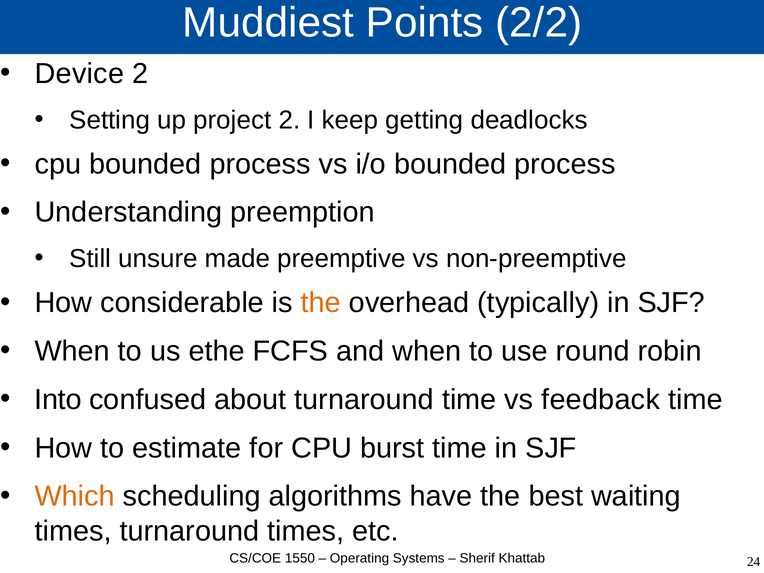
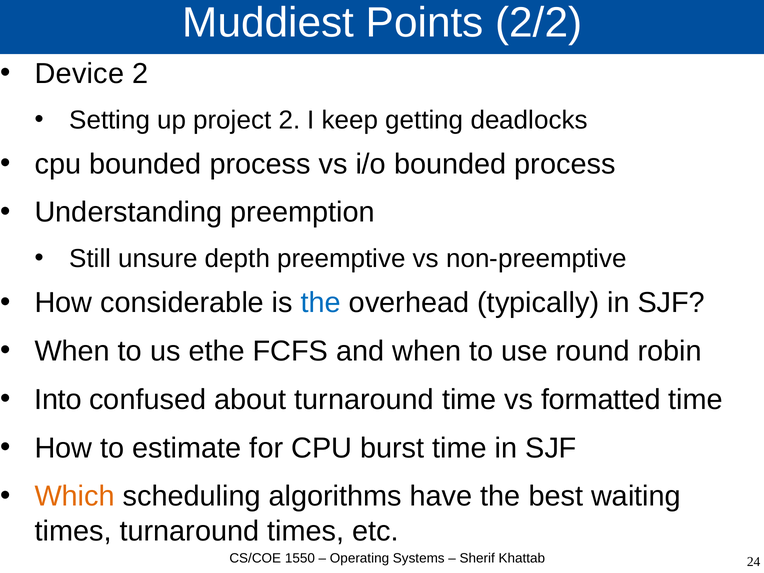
made: made -> depth
the at (321, 303) colour: orange -> blue
feedback: feedback -> formatted
